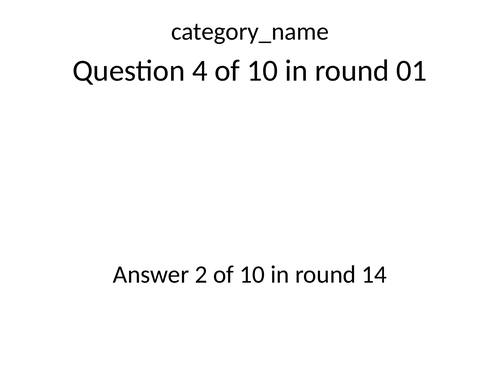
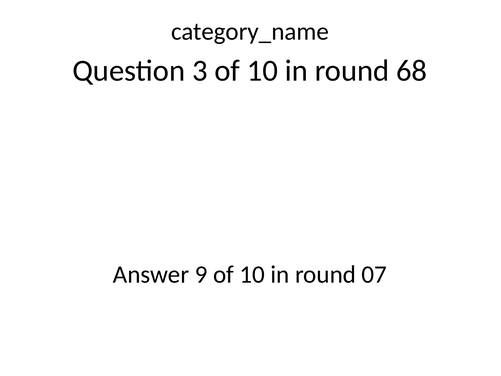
4: 4 -> 3
01: 01 -> 68
2: 2 -> 9
14: 14 -> 07
